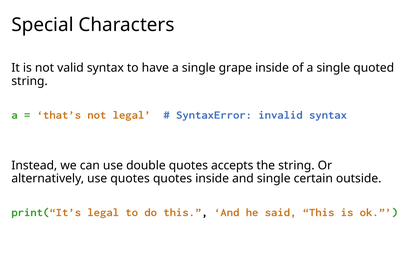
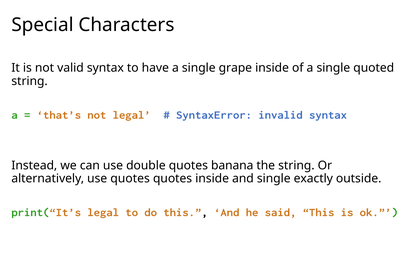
accepts: accepts -> banana
certain: certain -> exactly
